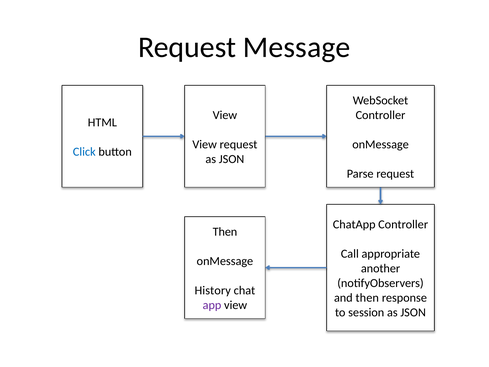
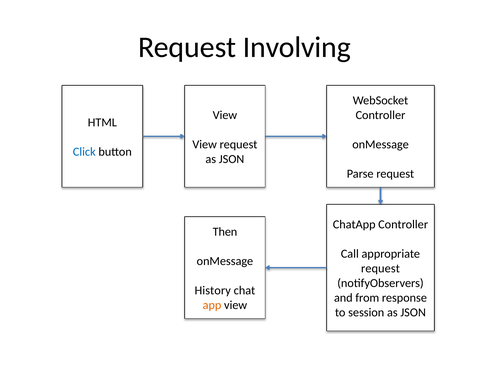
Message: Message -> Involving
another at (381, 268): another -> request
and then: then -> from
app colour: purple -> orange
